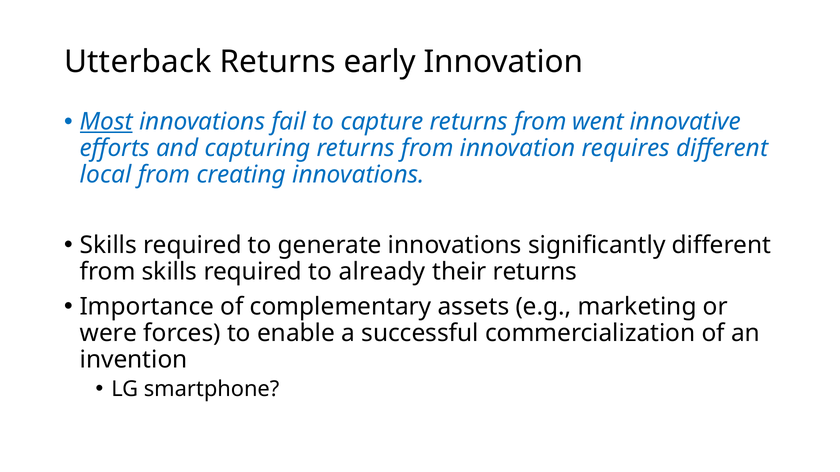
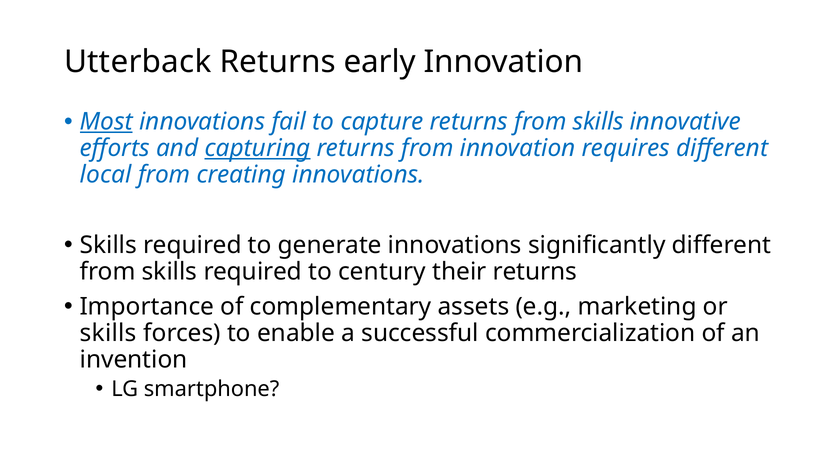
returns from went: went -> skills
capturing underline: none -> present
already: already -> century
were at (108, 334): were -> skills
